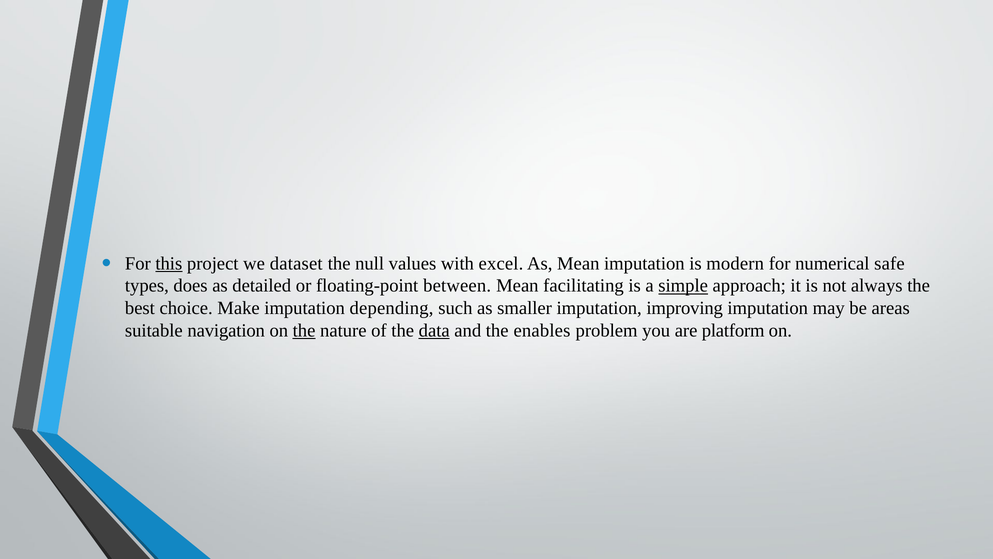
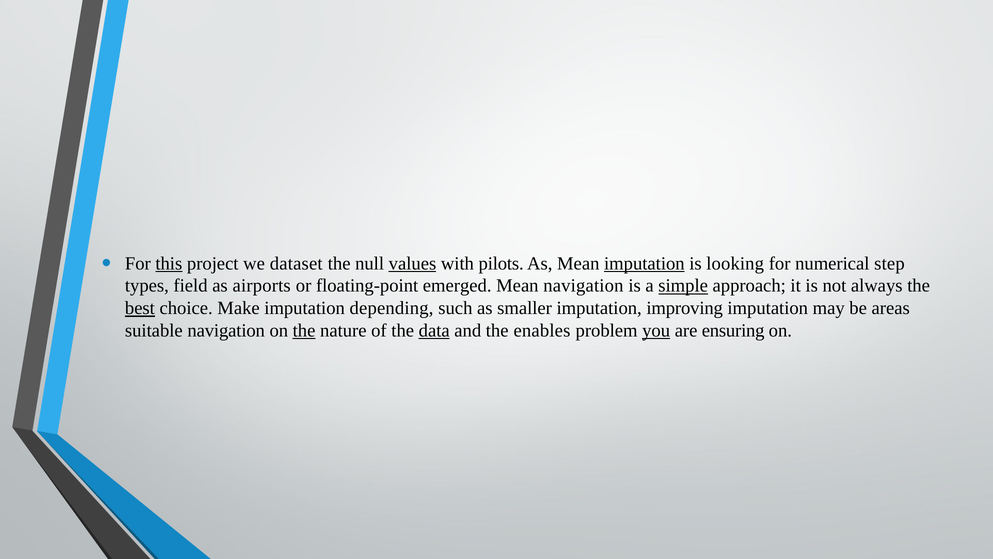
values underline: none -> present
excel: excel -> pilots
imputation at (644, 263) underline: none -> present
modern: modern -> looking
safe: safe -> step
does: does -> field
detailed: detailed -> airports
between: between -> emerged
Mean facilitating: facilitating -> navigation
best underline: none -> present
you underline: none -> present
platform: platform -> ensuring
